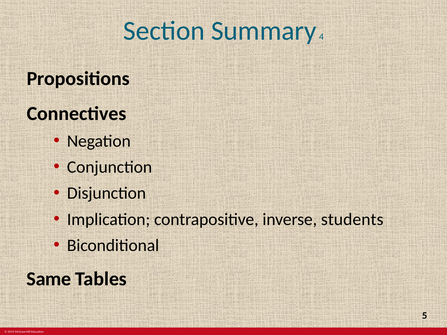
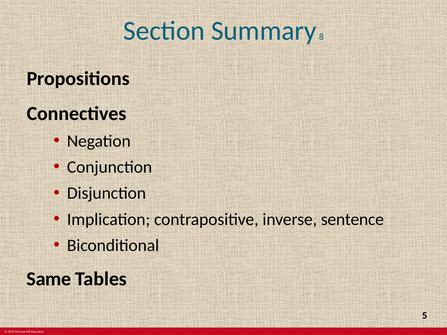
4: 4 -> 8
students: students -> sentence
